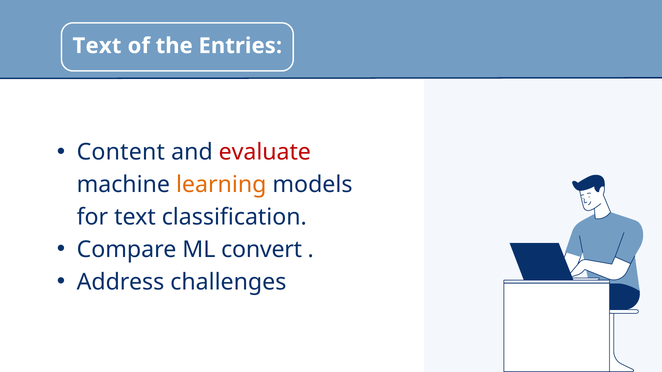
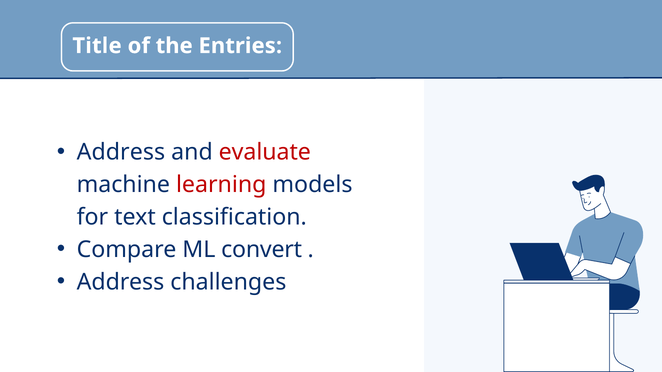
Text at (97, 46): Text -> Title
Content at (121, 152): Content -> Address
learning colour: orange -> red
